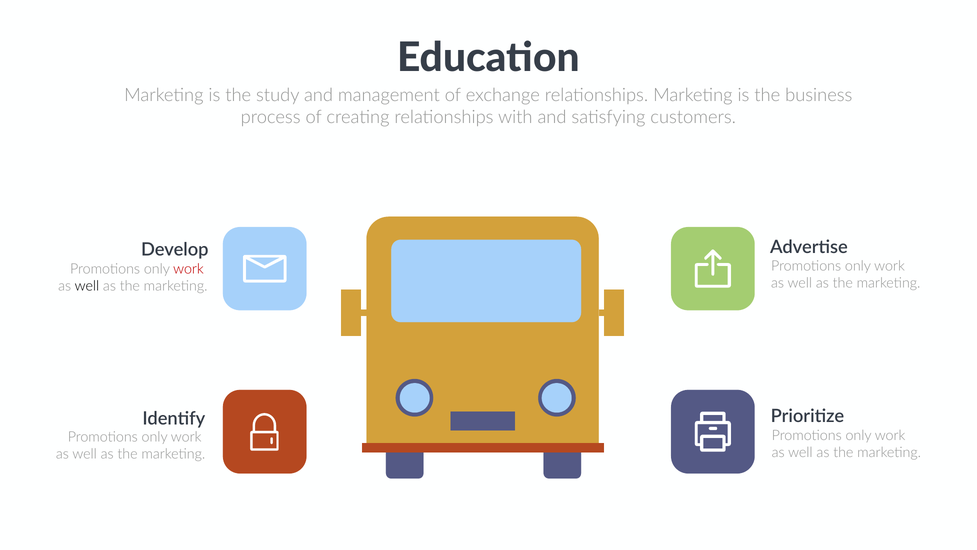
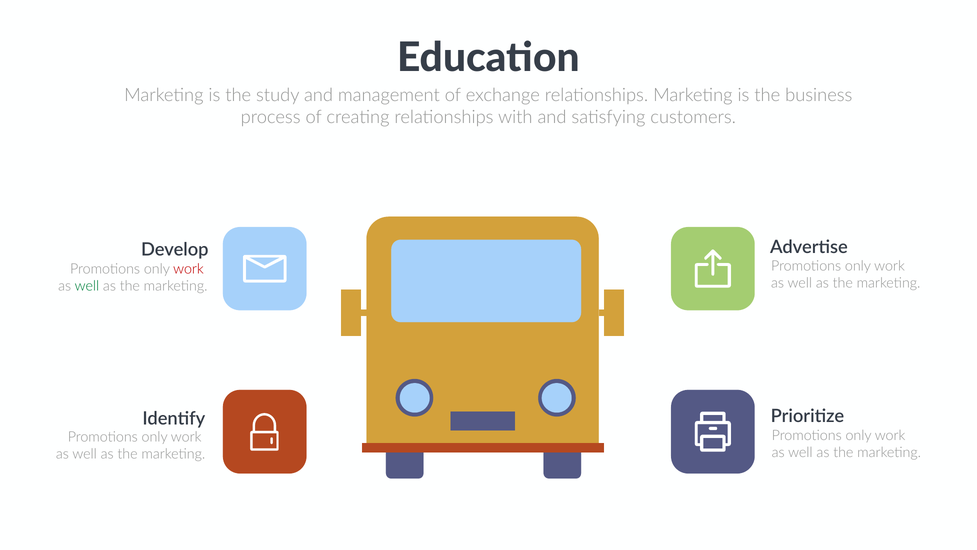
well at (87, 286) colour: black -> green
